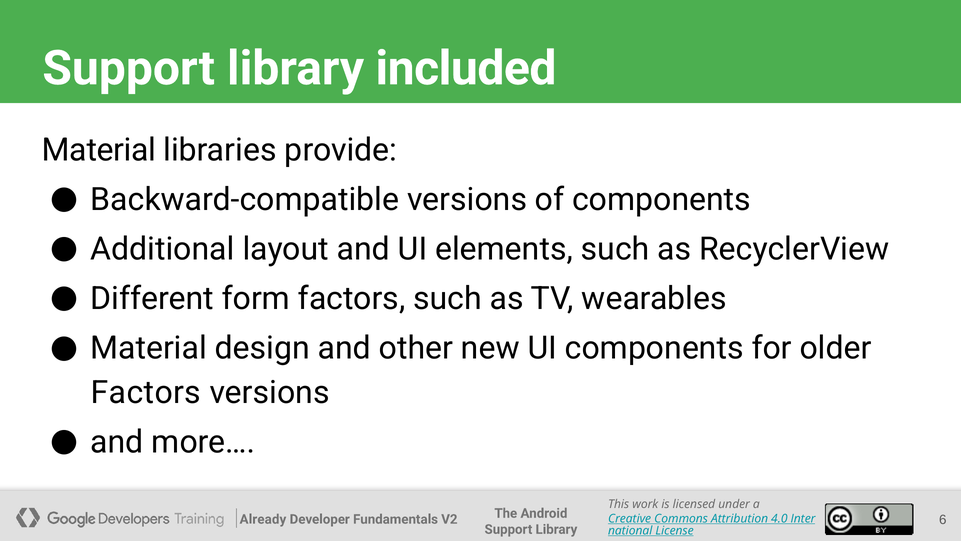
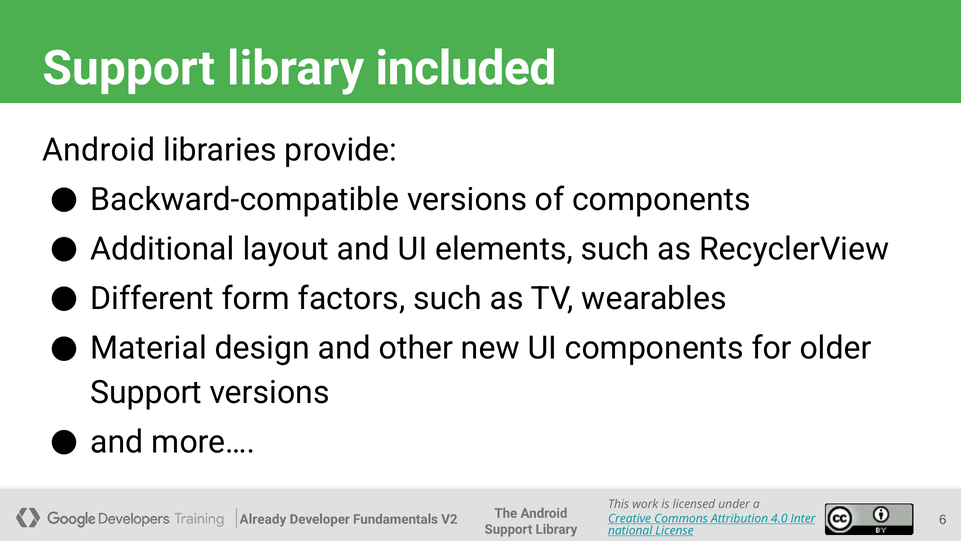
Material at (99, 150): Material -> Android
Factors at (146, 392): Factors -> Support
